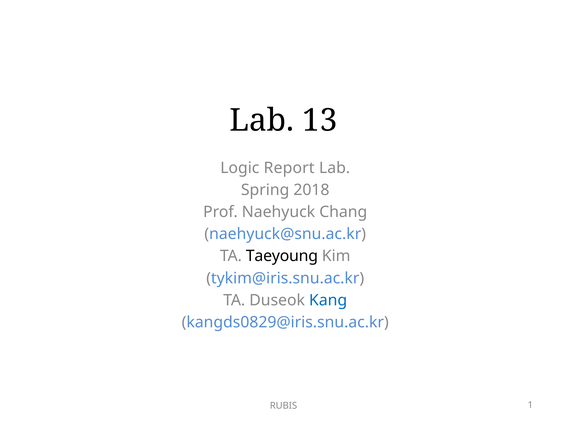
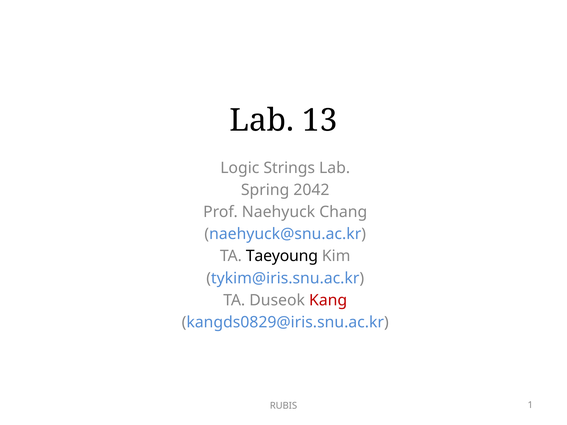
Report: Report -> Strings
2018: 2018 -> 2042
Kang colour: blue -> red
